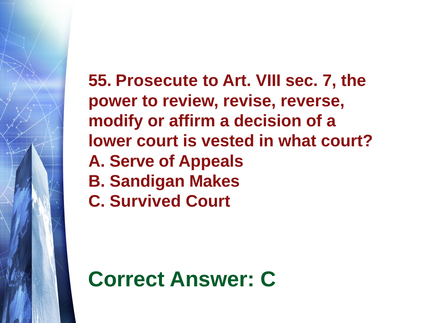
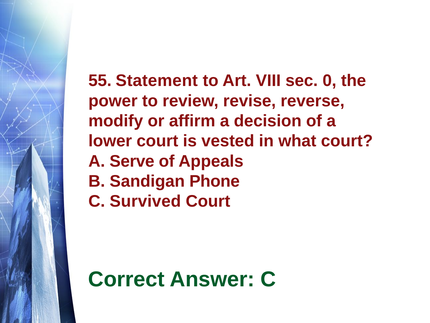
Prosecute: Prosecute -> Statement
7: 7 -> 0
Makes: Makes -> Phone
